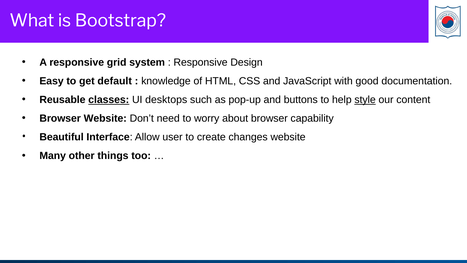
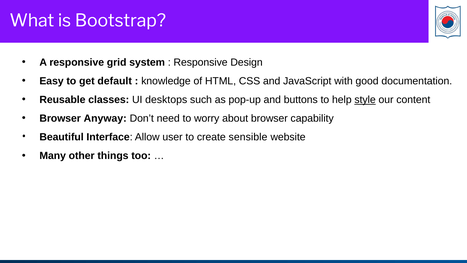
classes underline: present -> none
Browser Website: Website -> Anyway
changes: changes -> sensible
